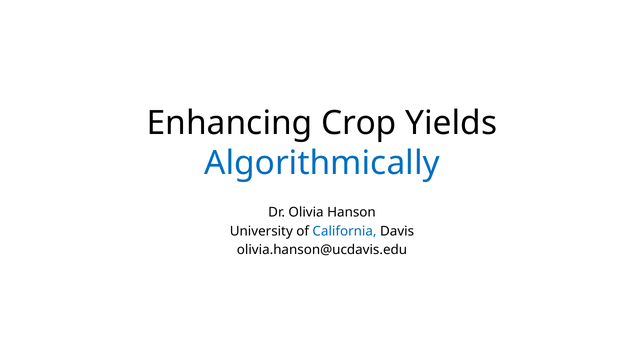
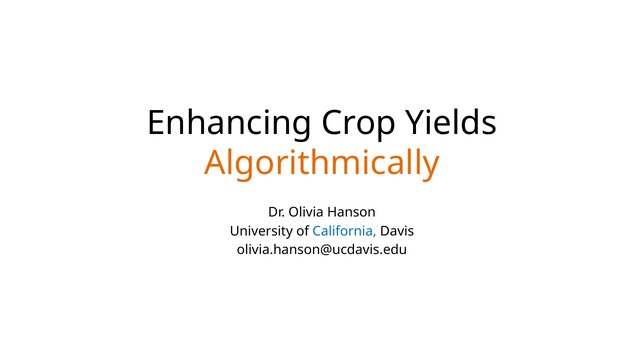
Algorithmically colour: blue -> orange
